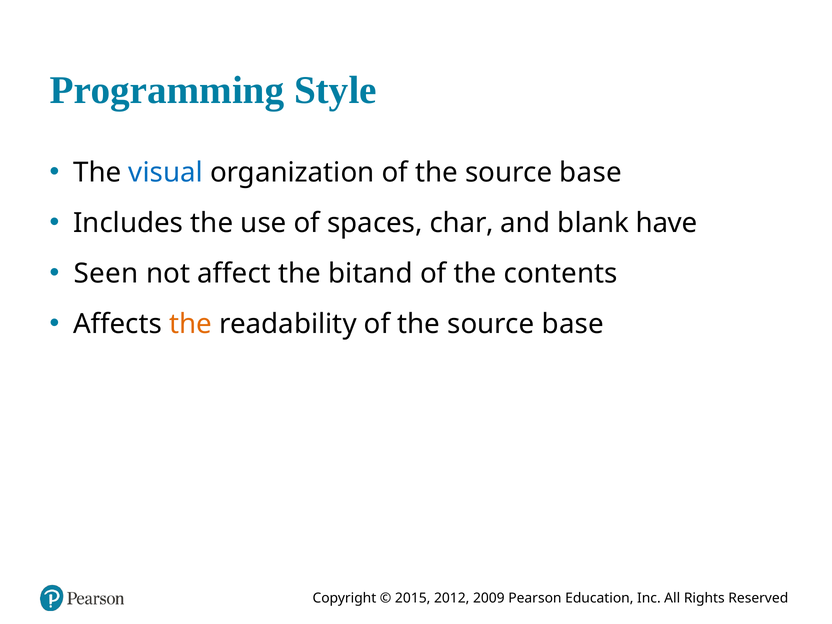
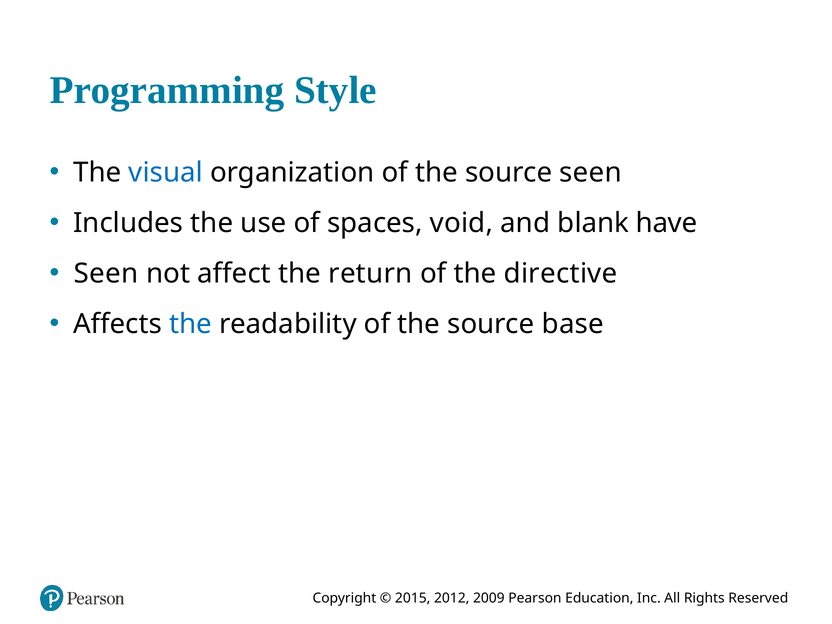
base at (591, 173): base -> seen
char: char -> void
bitand: bitand -> return
contents: contents -> directive
the at (191, 324) colour: orange -> blue
